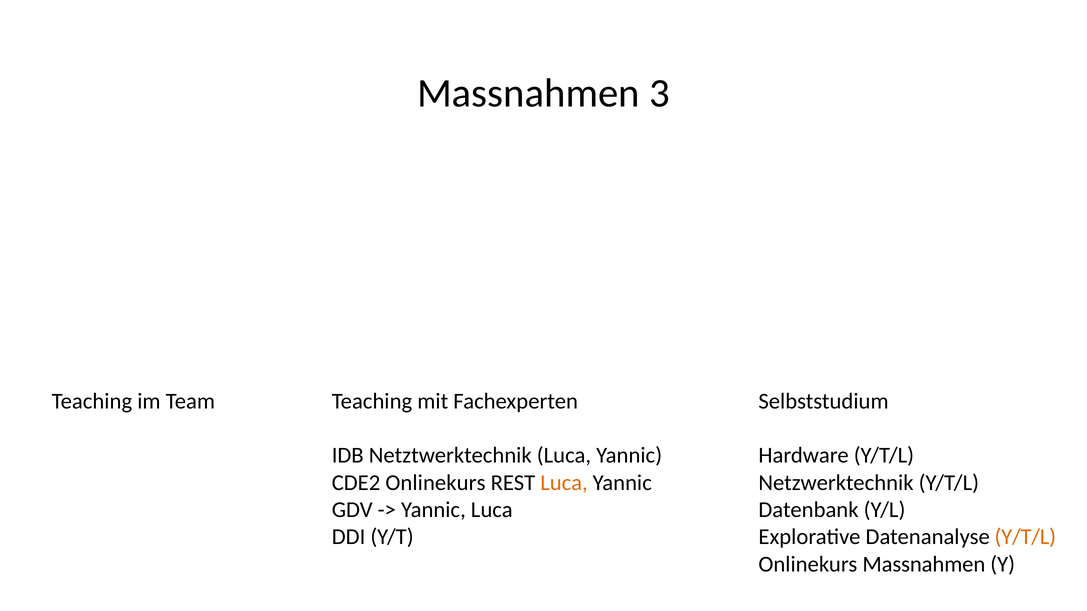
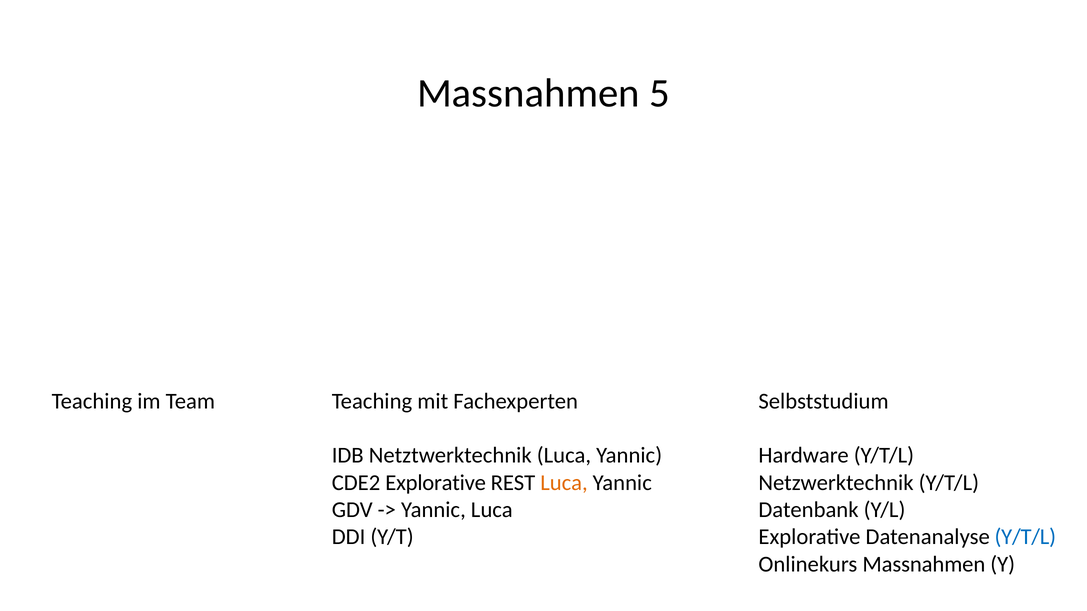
3: 3 -> 5
CDE2 Onlinekurs: Onlinekurs -> Explorative
Y/T/L at (1025, 537) colour: orange -> blue
